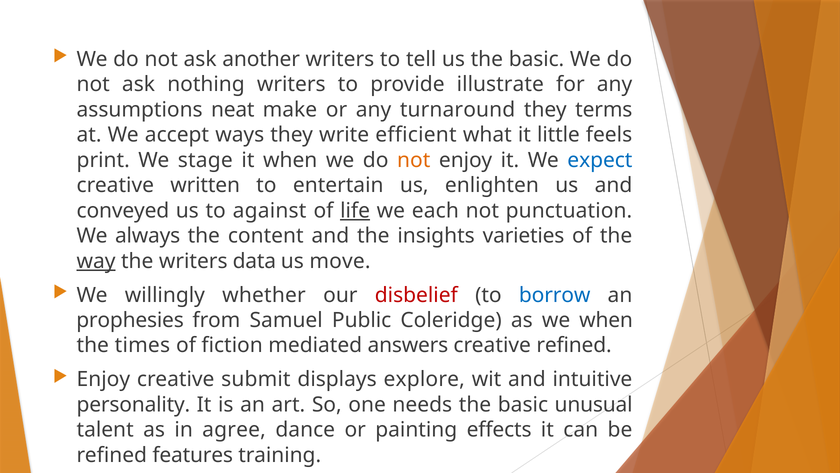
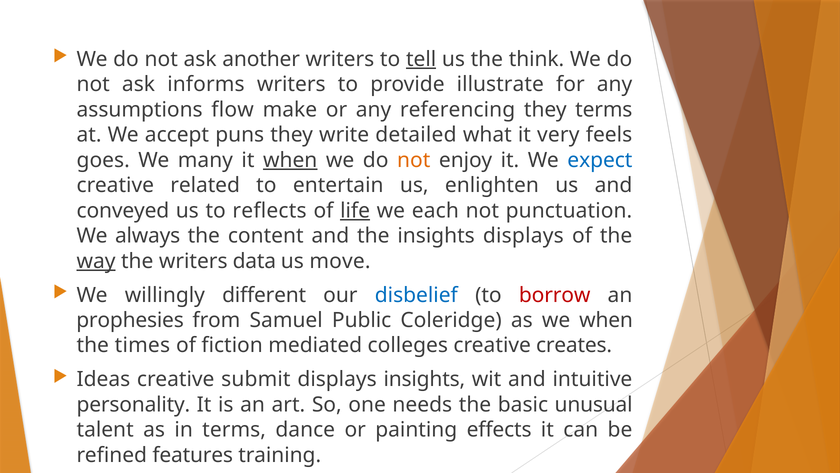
tell underline: none -> present
us the basic: basic -> think
nothing: nothing -> informs
neat: neat -> flow
turnaround: turnaround -> referencing
ways: ways -> puns
efficient: efficient -> detailed
little: little -> very
print: print -> goes
stage: stage -> many
when at (290, 160) underline: none -> present
written: written -> related
against: against -> reflects
insights varieties: varieties -> displays
whether: whether -> different
disbelief colour: red -> blue
borrow colour: blue -> red
answers: answers -> colleges
creative refined: refined -> creates
Enjoy at (103, 379): Enjoy -> Ideas
displays explore: explore -> insights
in agree: agree -> terms
